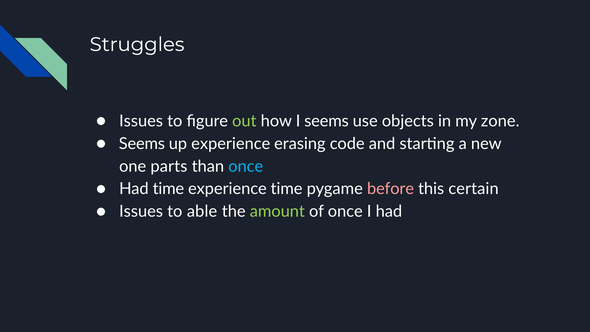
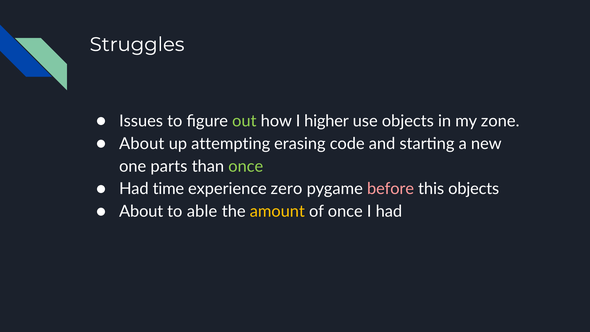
I seems: seems -> higher
Seems at (142, 144): Seems -> About
up experience: experience -> attempting
once at (246, 166) colour: light blue -> light green
experience time: time -> zero
this certain: certain -> objects
Issues at (141, 211): Issues -> About
amount colour: light green -> yellow
